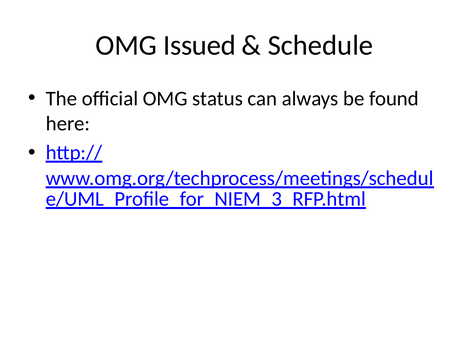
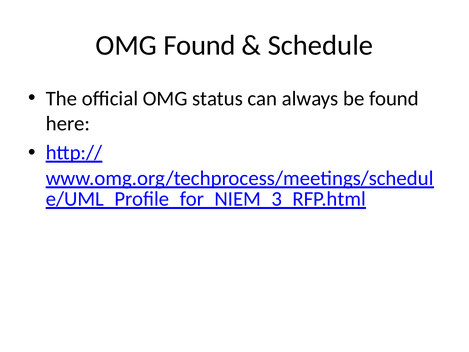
OMG Issued: Issued -> Found
